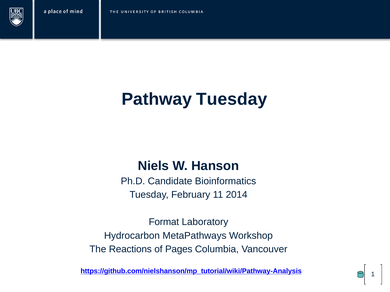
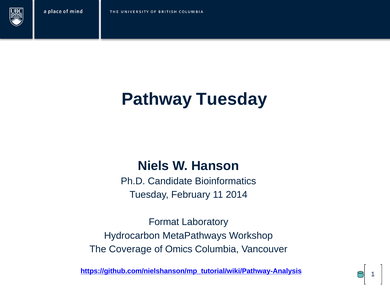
Reactions: Reactions -> Coverage
Pages: Pages -> Omics
